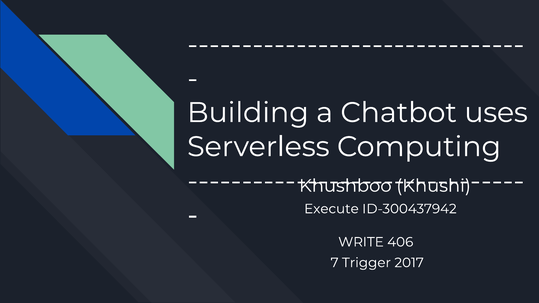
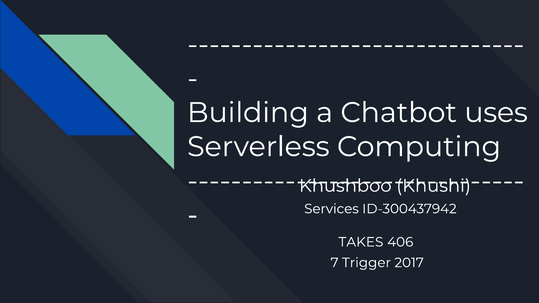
Execute: Execute -> Services
WRITE: WRITE -> TAKES
